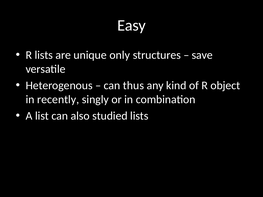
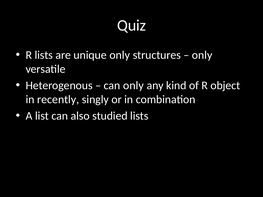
Easy: Easy -> Quiz
save at (202, 55): save -> only
can thus: thus -> only
